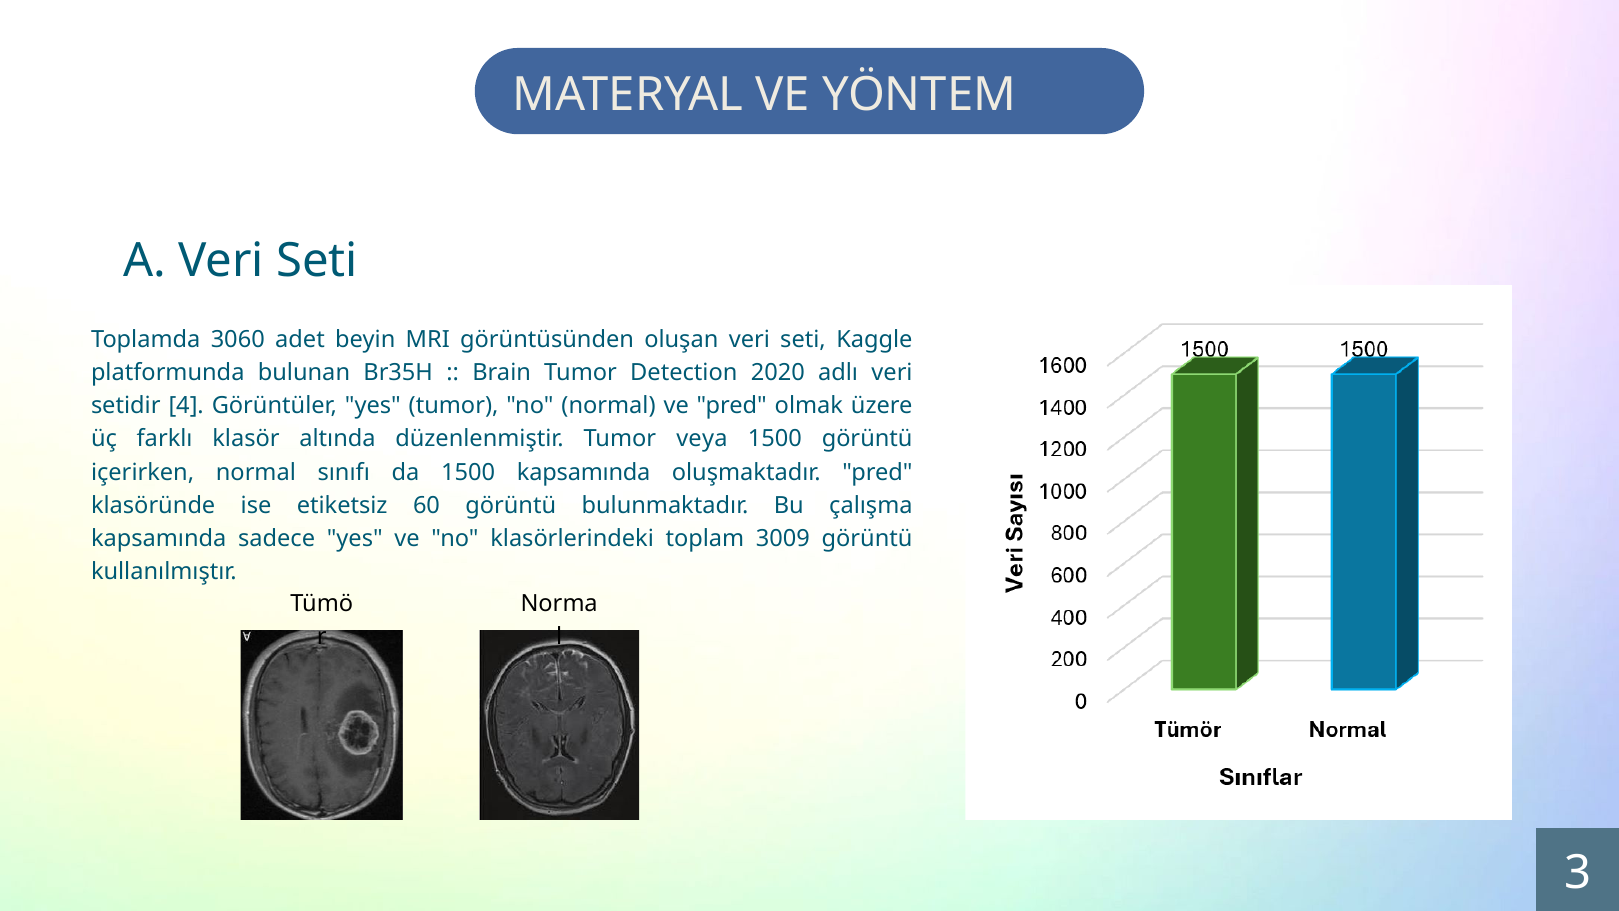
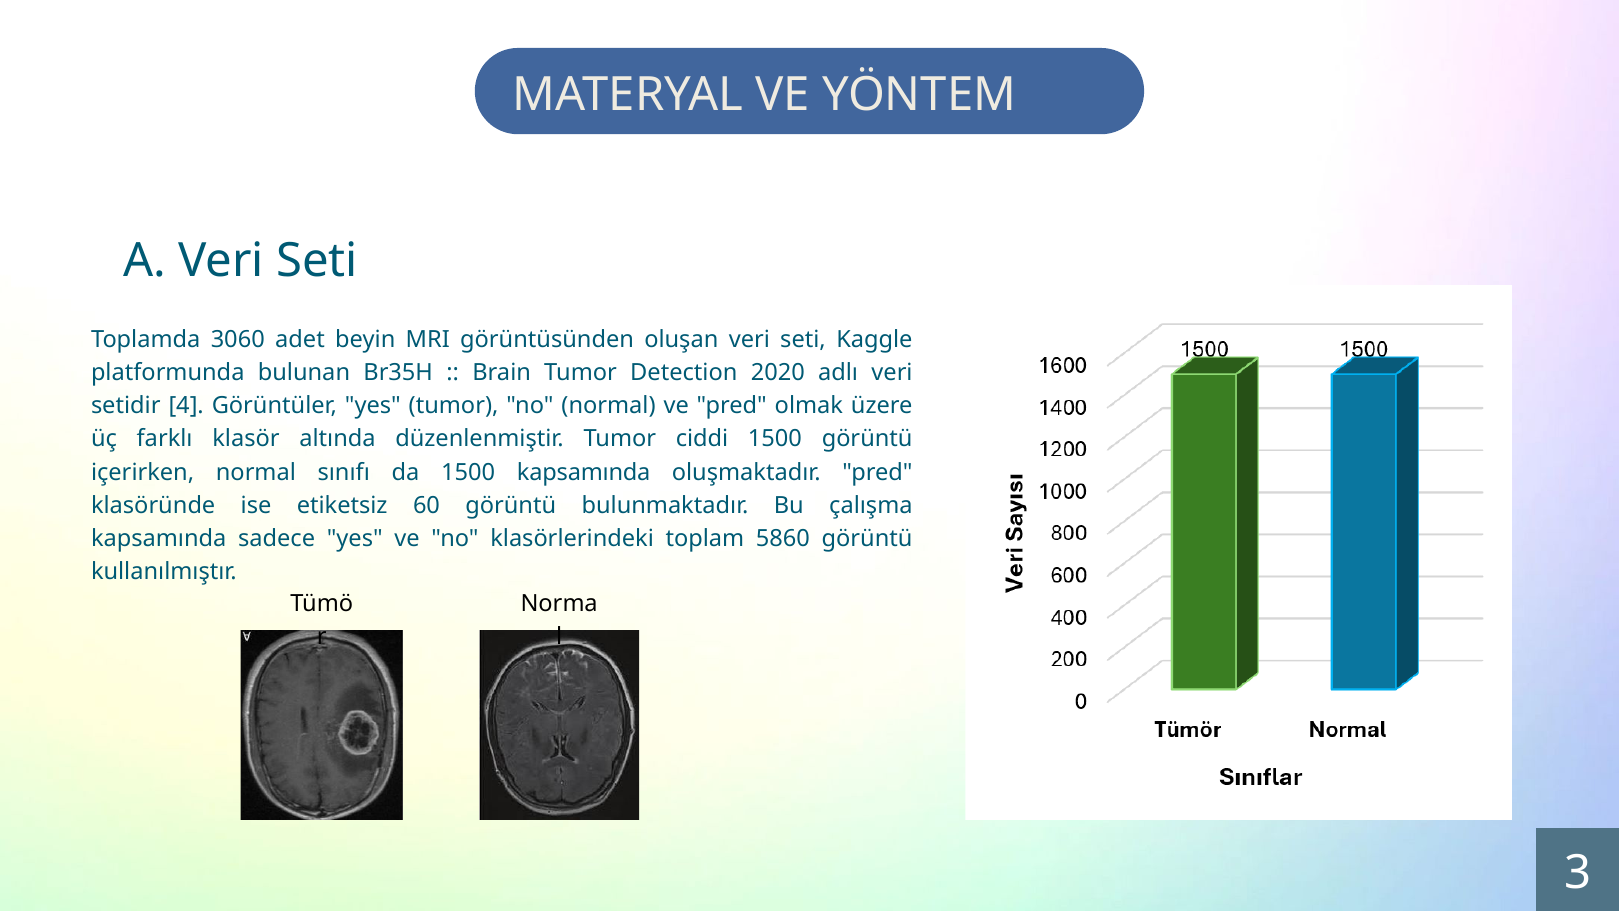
veya: veya -> ciddi
3009: 3009 -> 5860
